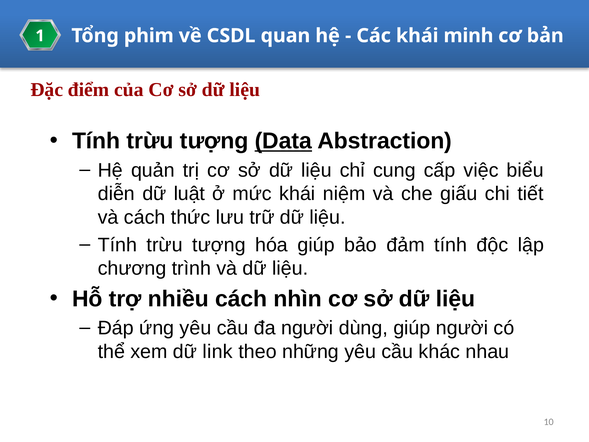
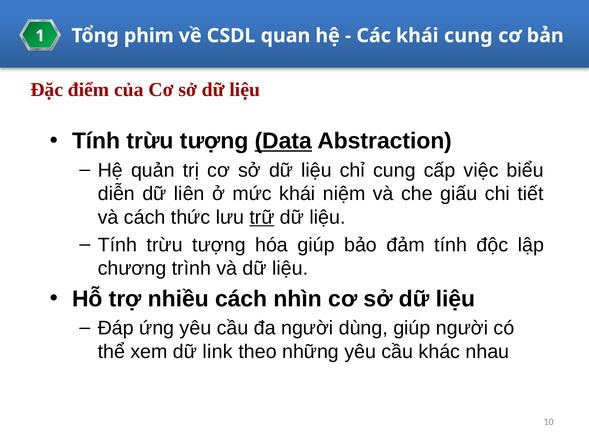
khái minh: minh -> cung
luật: luật -> liên
trữ underline: none -> present
